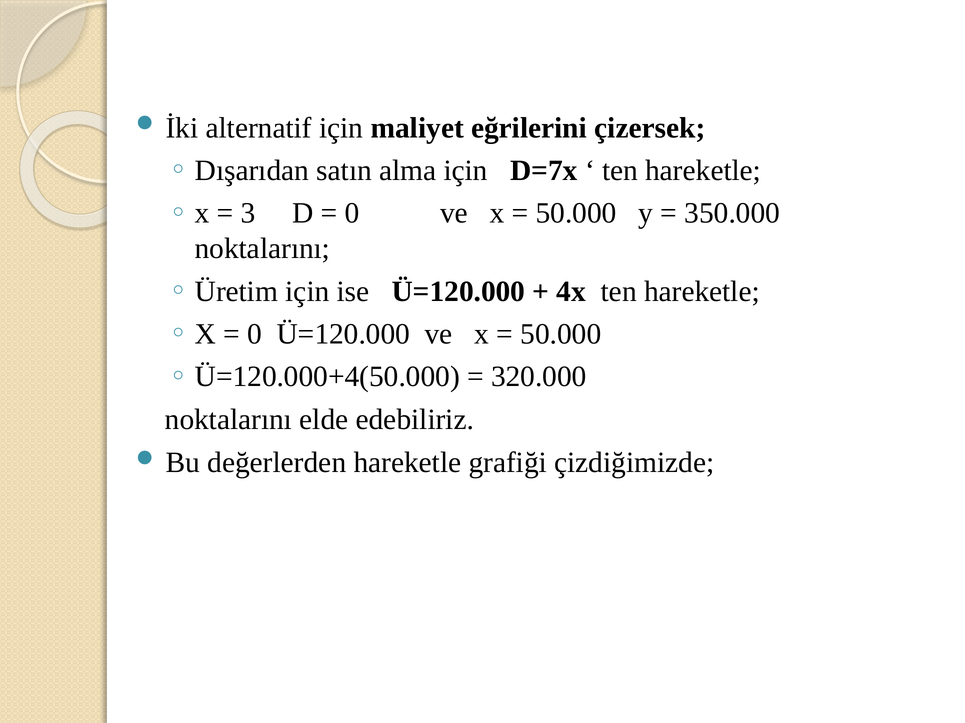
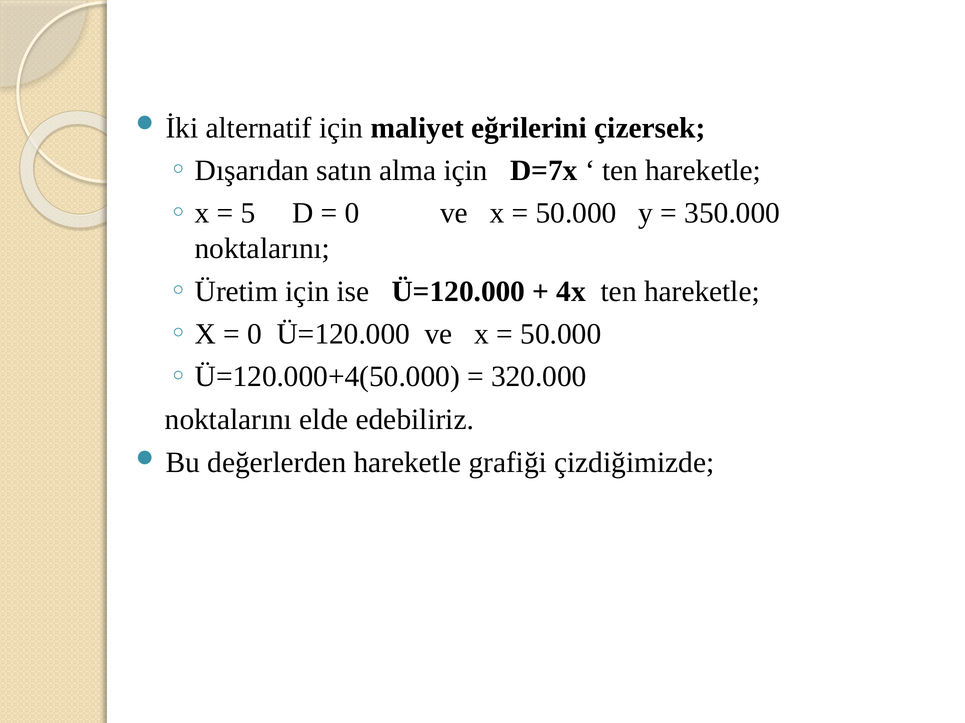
3: 3 -> 5
